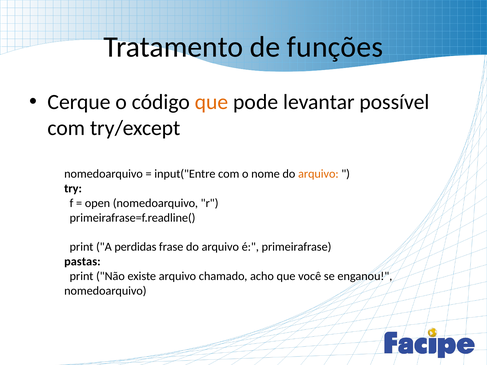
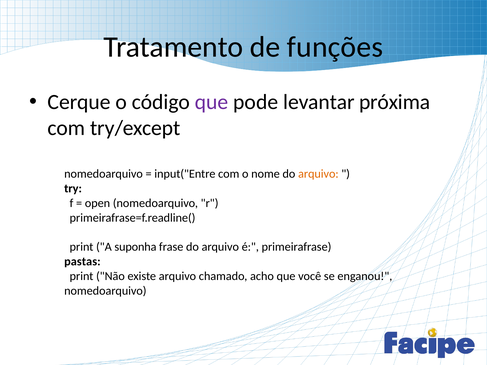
que at (212, 102) colour: orange -> purple
possível: possível -> próxima
perdidas: perdidas -> suponha
